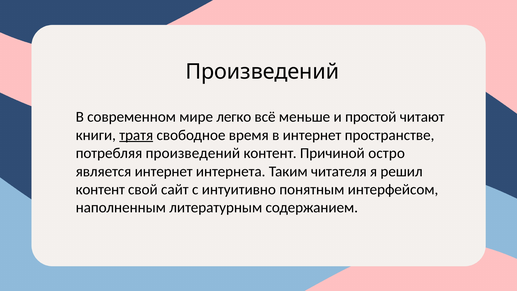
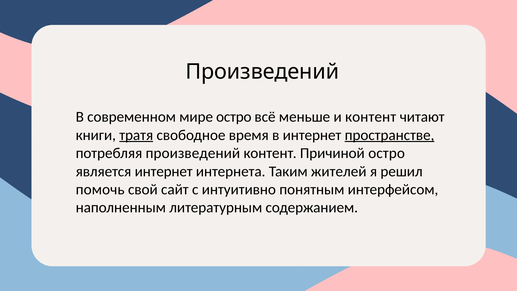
мире легко: легко -> остро
и простой: простой -> контент
пространстве underline: none -> present
читателя: читателя -> жителей
контент at (100, 189): контент -> помочь
